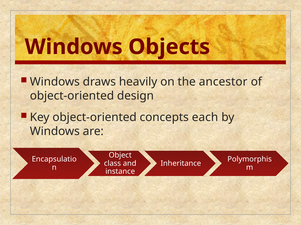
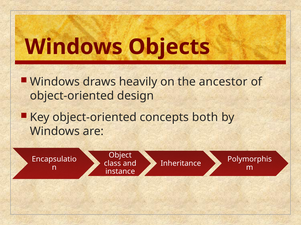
each: each -> both
